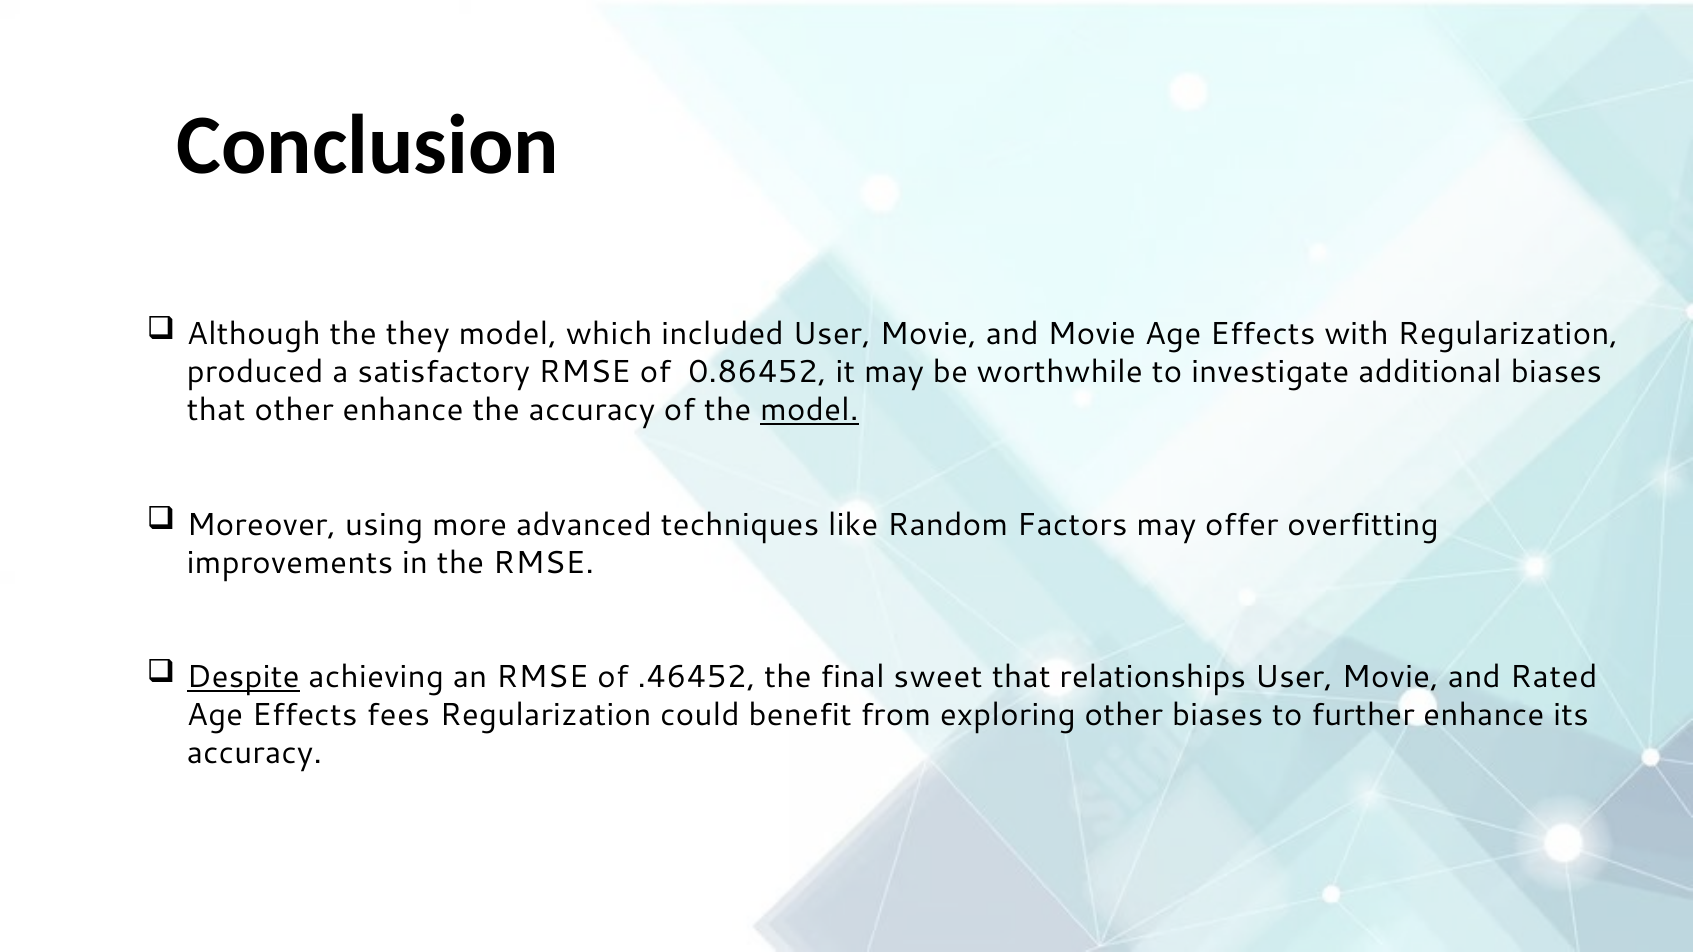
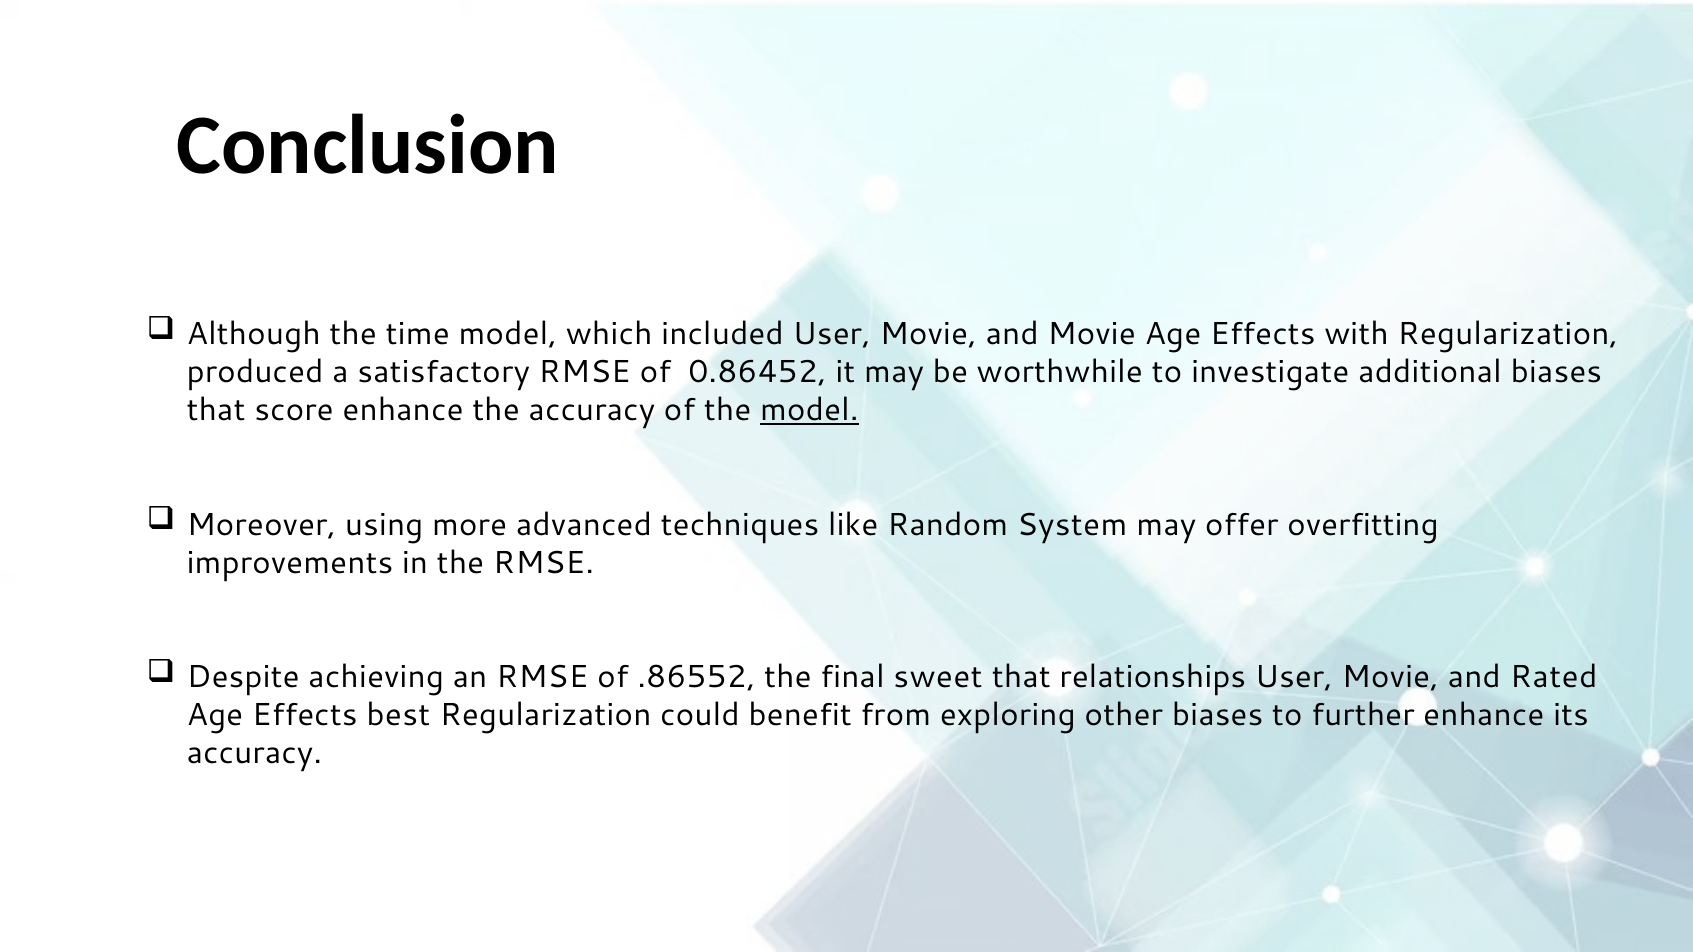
they: they -> time
that other: other -> score
Factors: Factors -> System
Despite underline: present -> none
.46452: .46452 -> .86552
fees: fees -> best
